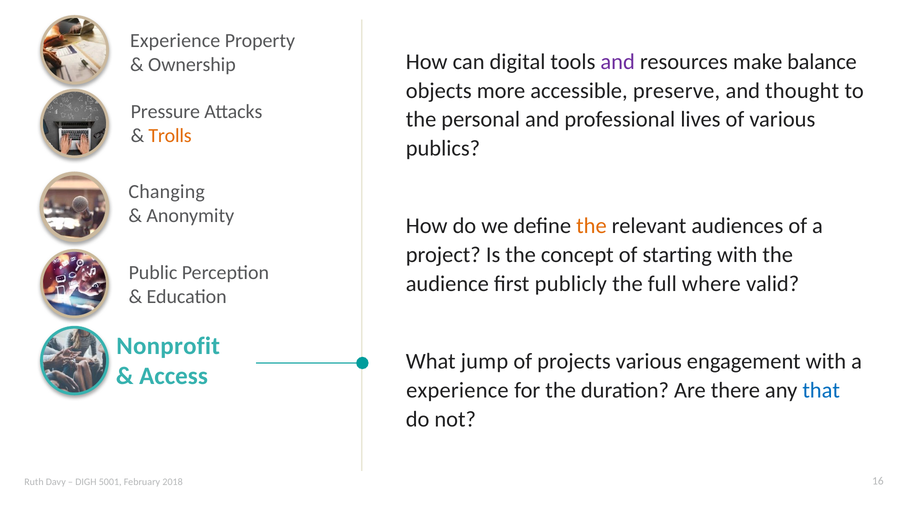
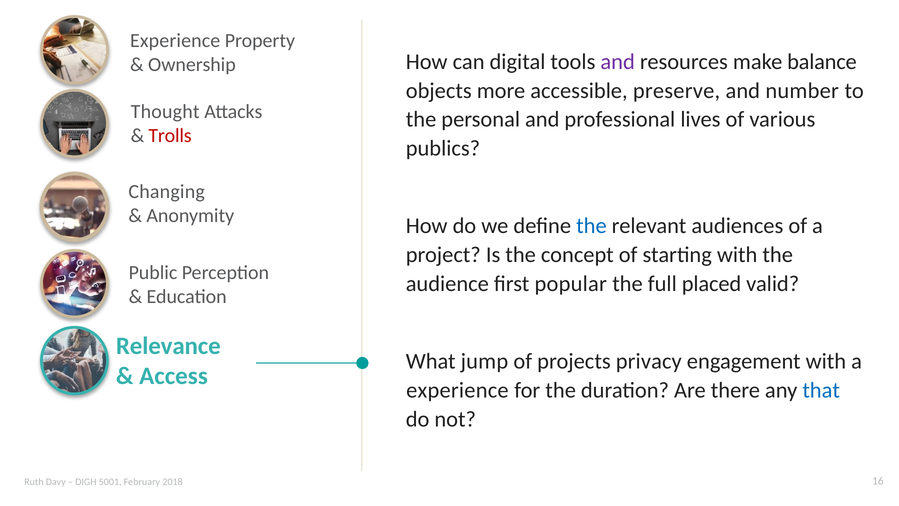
thought: thought -> number
Pressure: Pressure -> Thought
Trolls colour: orange -> red
the at (591, 226) colour: orange -> blue
publicly: publicly -> popular
where: where -> placed
Nonprofit: Nonprofit -> Relevance
projects various: various -> privacy
